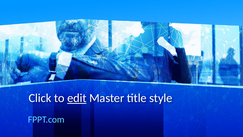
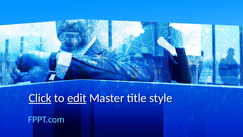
Click underline: none -> present
